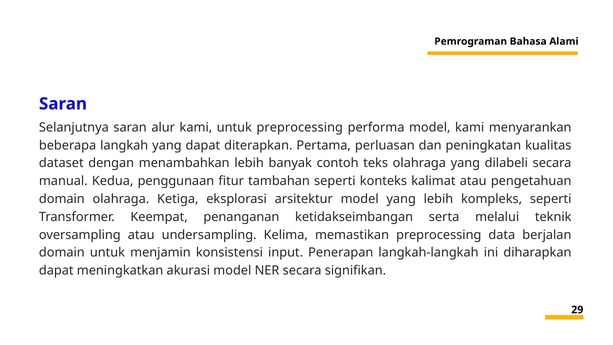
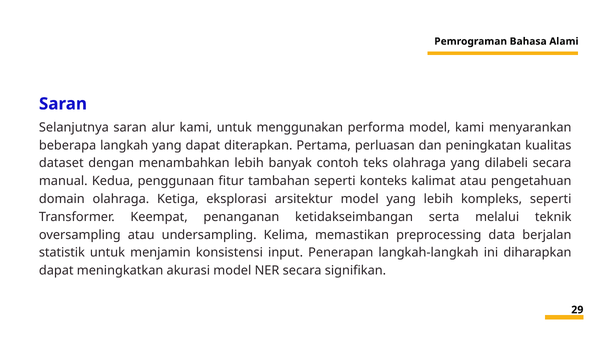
untuk preprocessing: preprocessing -> menggunakan
domain at (62, 253): domain -> statistik
